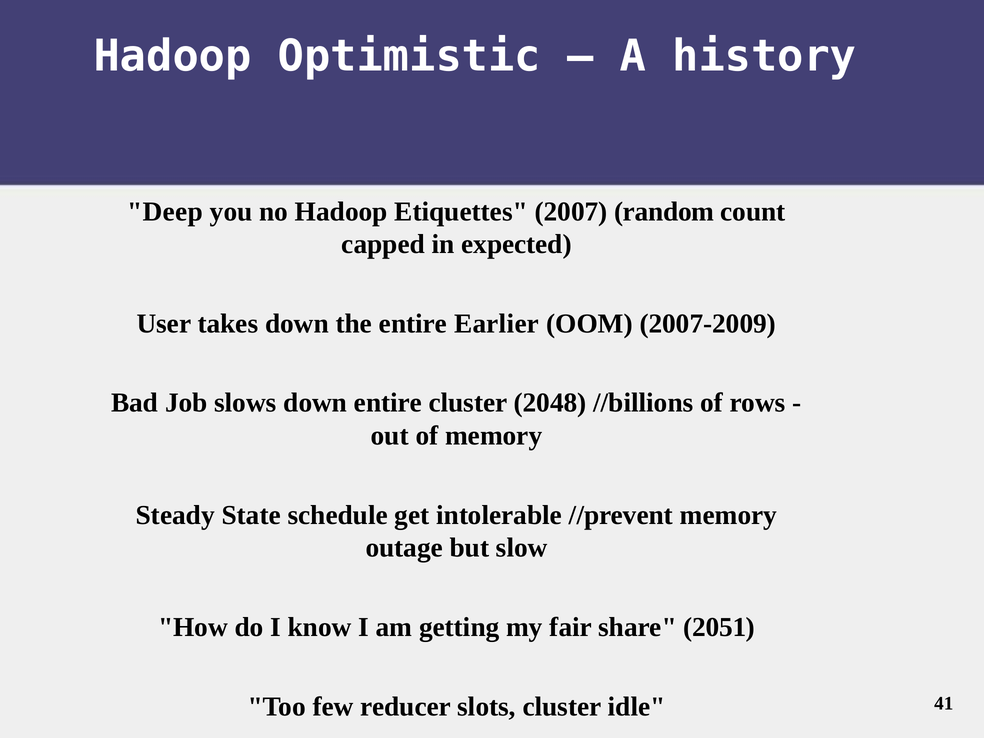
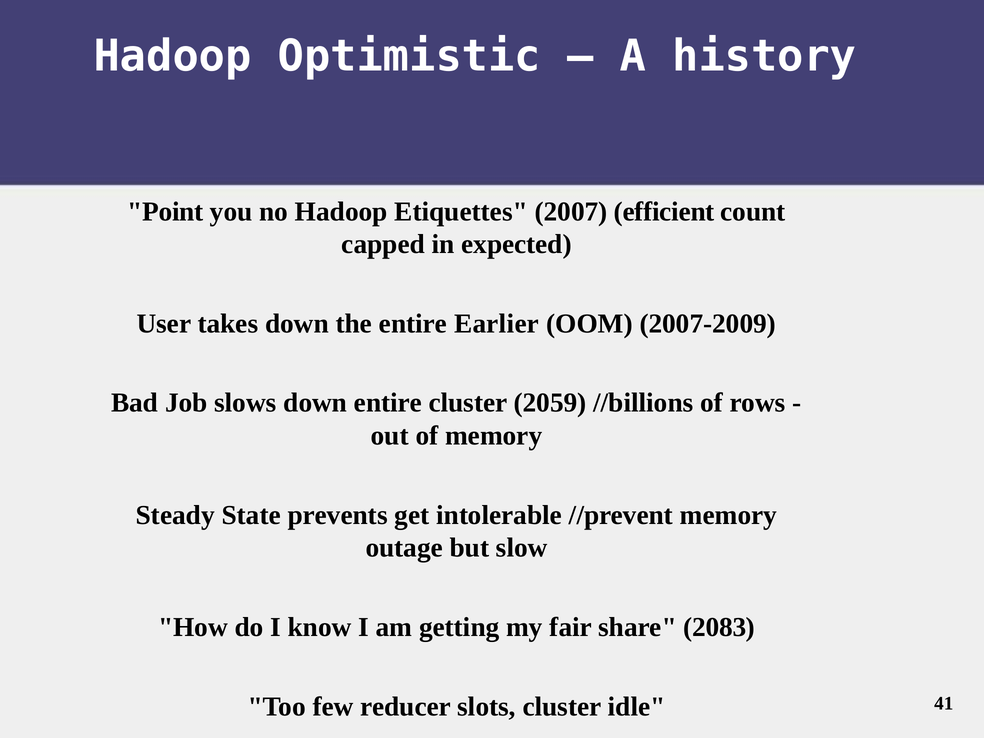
Deep: Deep -> Point
random: random -> efficient
2048: 2048 -> 2059
schedule: schedule -> prevents
2051: 2051 -> 2083
